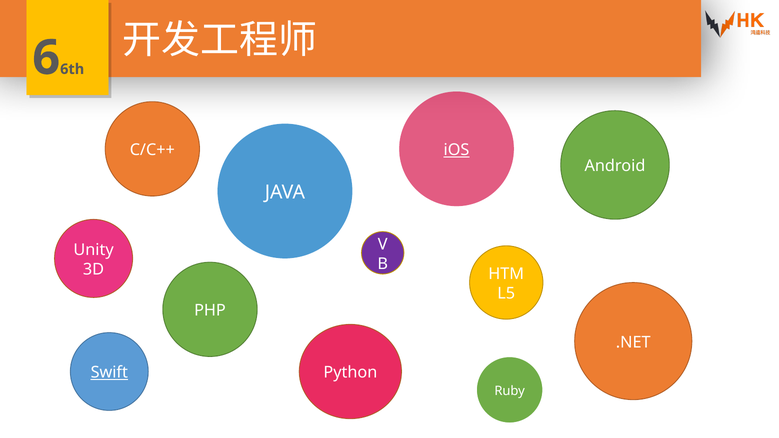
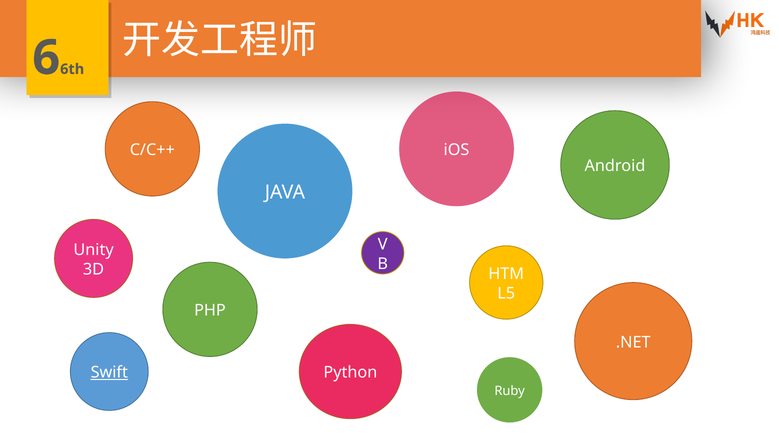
iOS underline: present -> none
